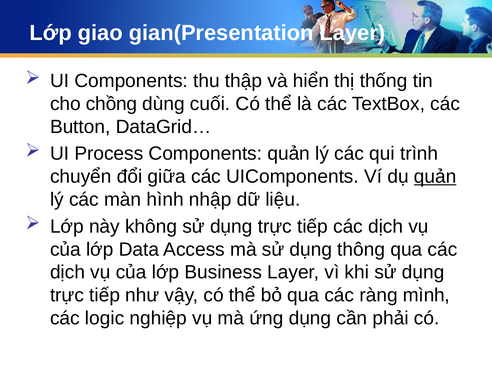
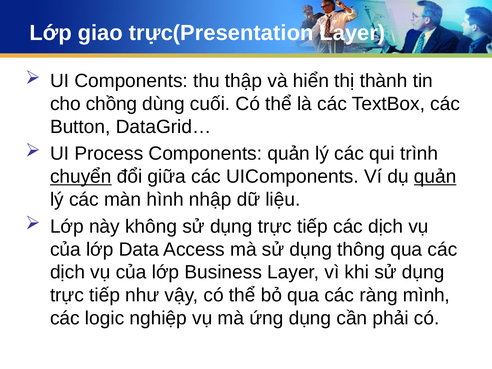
gian(Presentation: gian(Presentation -> trực(Presentation
thống: thống -> thành
chuyển underline: none -> present
